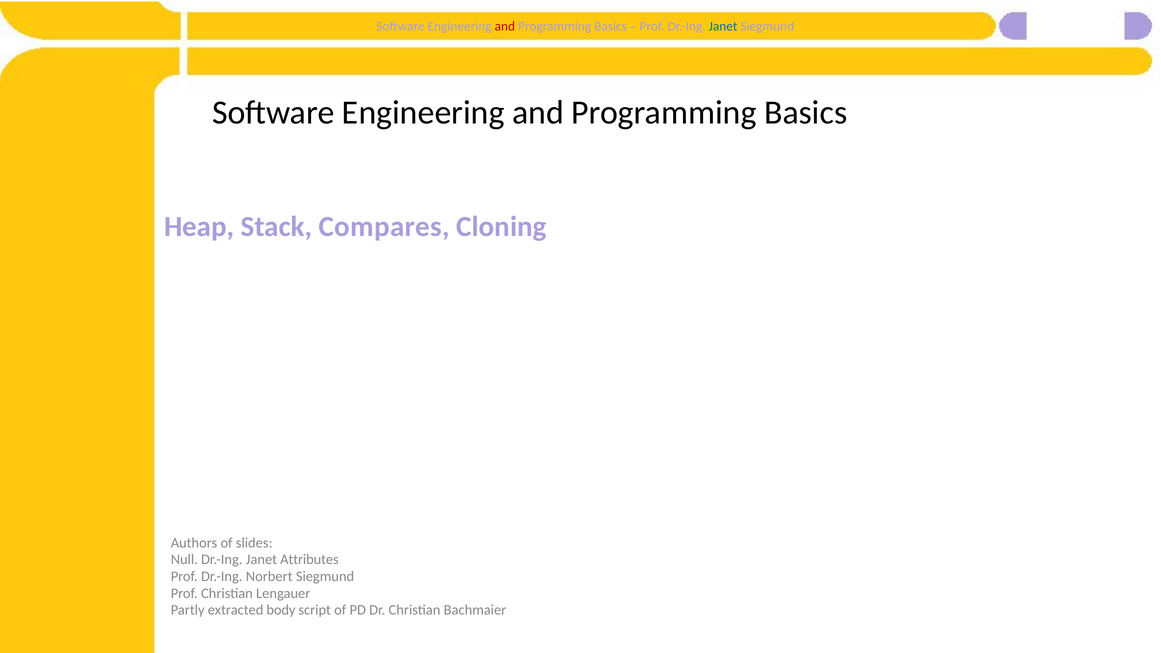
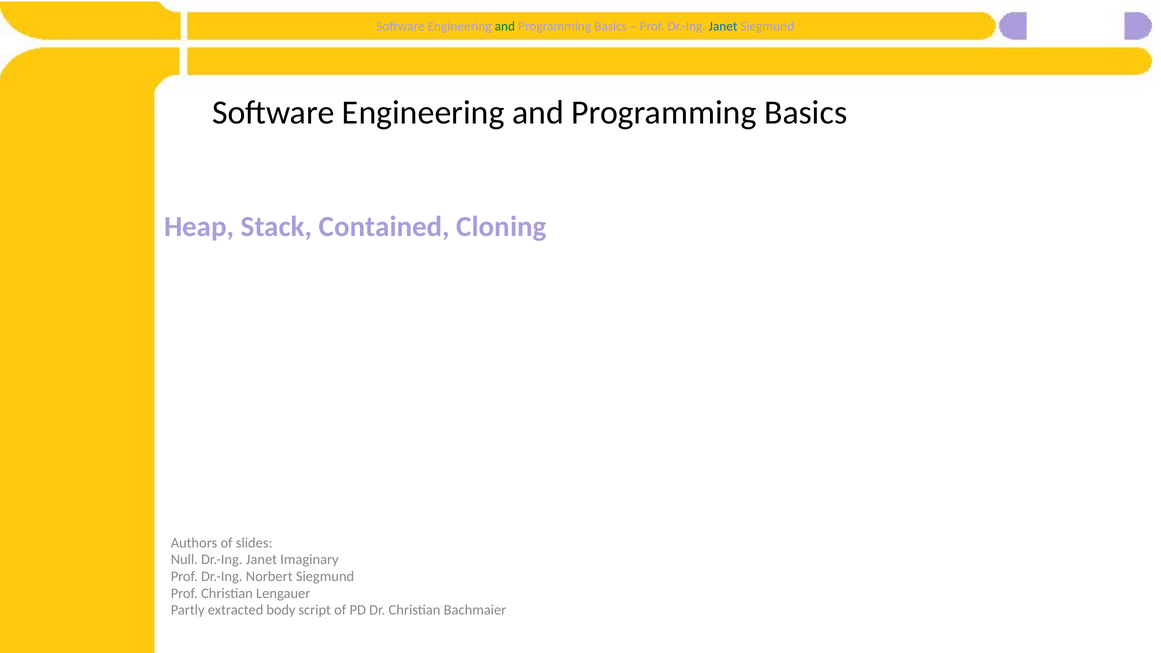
and at (505, 26) colour: red -> green
Compares: Compares -> Contained
Attributes: Attributes -> Imaginary
